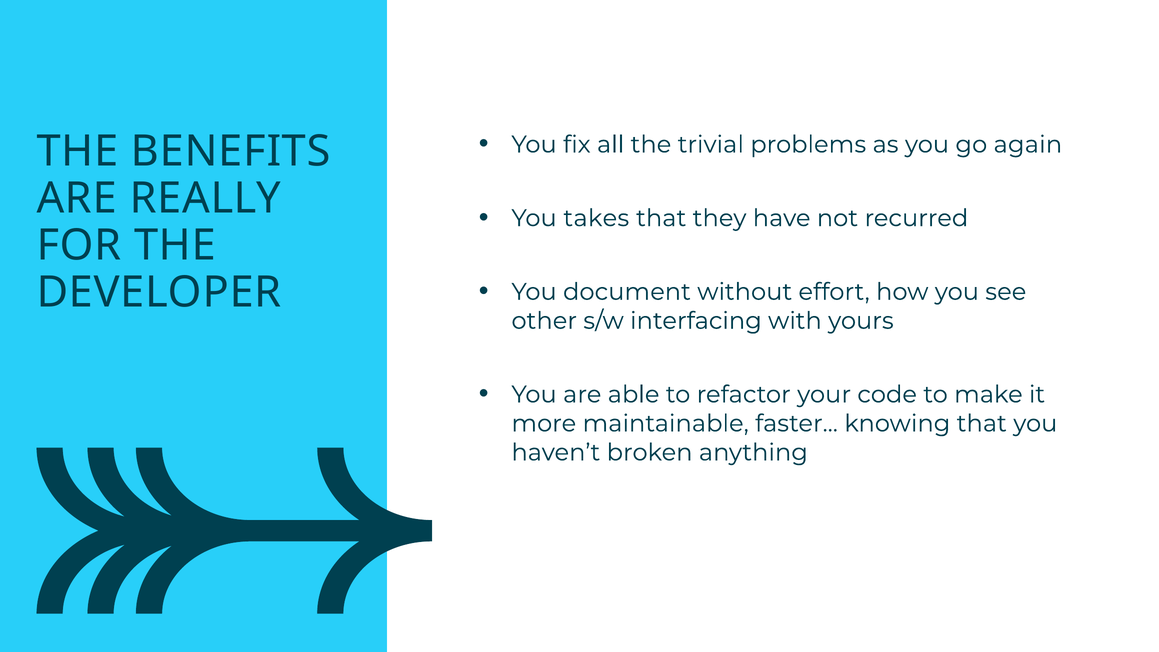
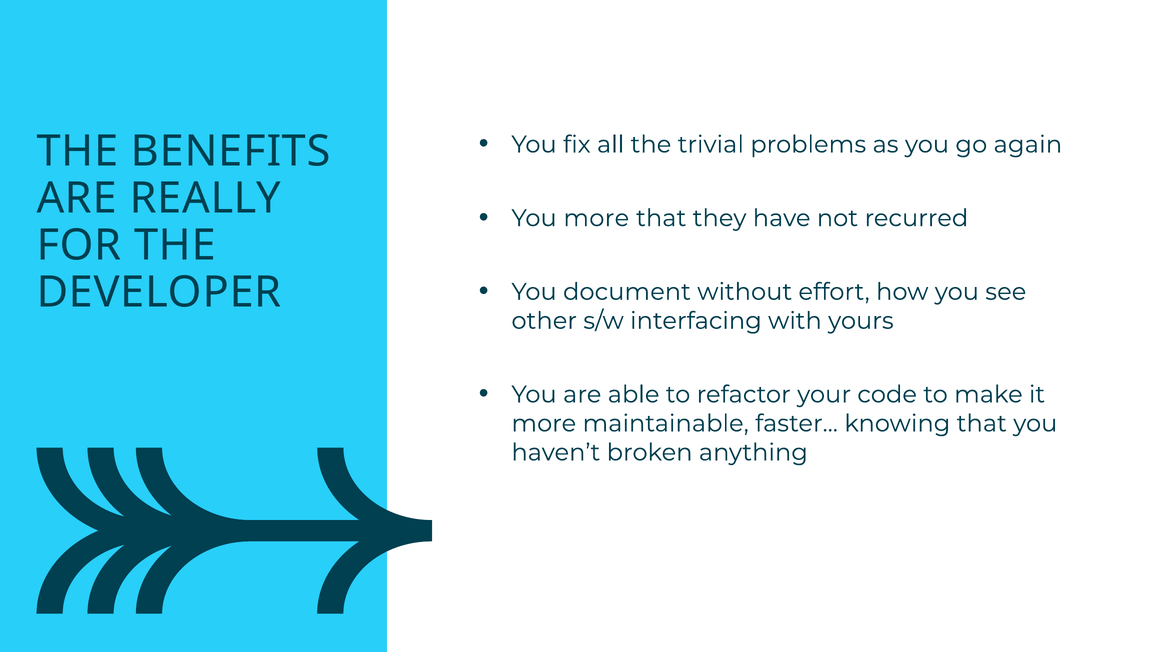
You takes: takes -> more
